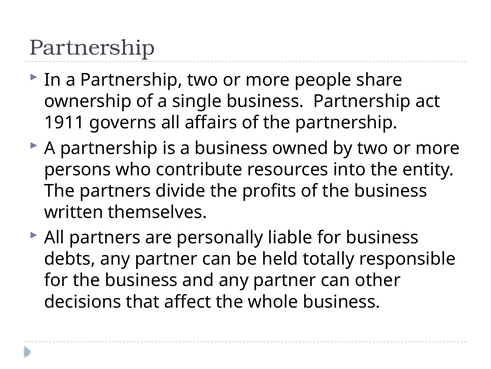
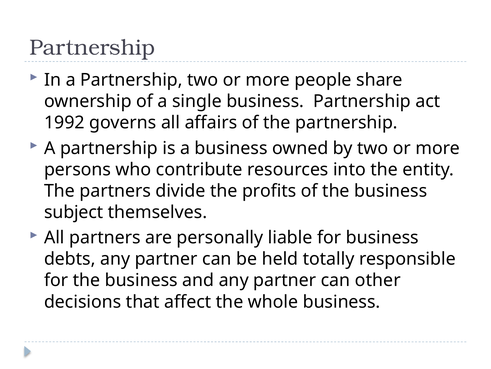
1911: 1911 -> 1992
written: written -> subject
